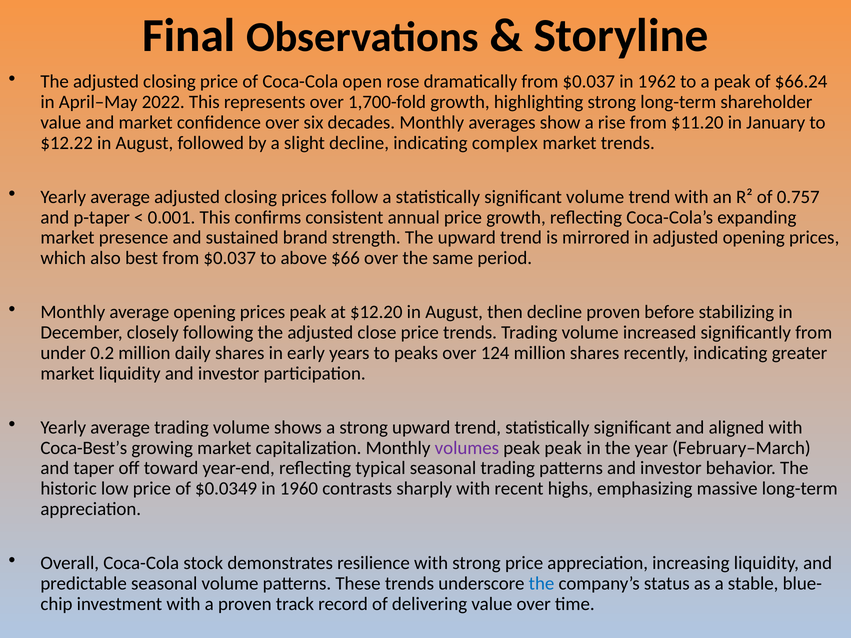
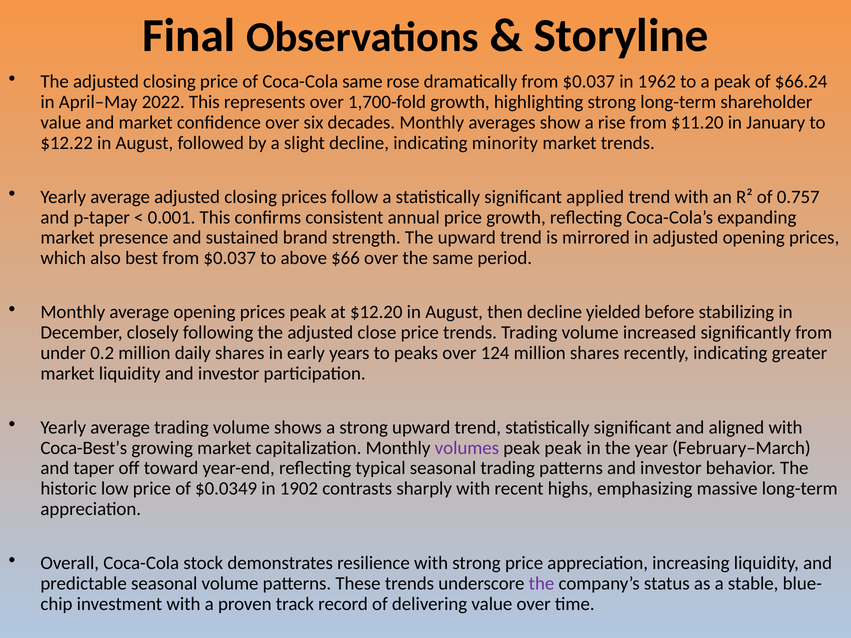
Coca-Cola open: open -> same
complex: complex -> minority
significant volume: volume -> applied
decline proven: proven -> yielded
1960: 1960 -> 1902
the at (542, 584) colour: blue -> purple
